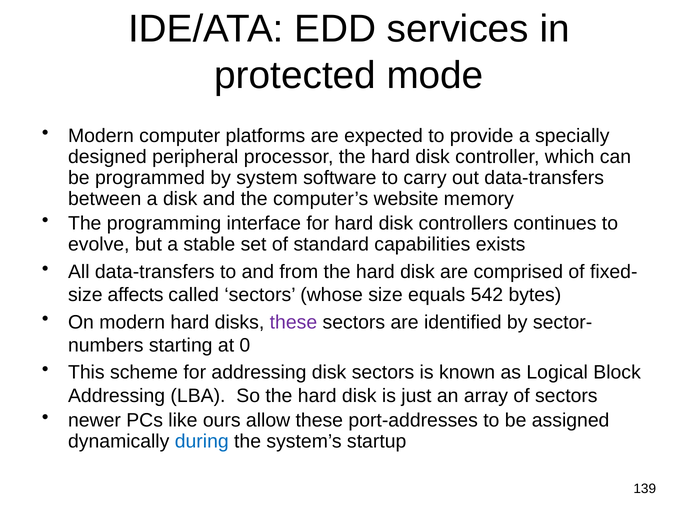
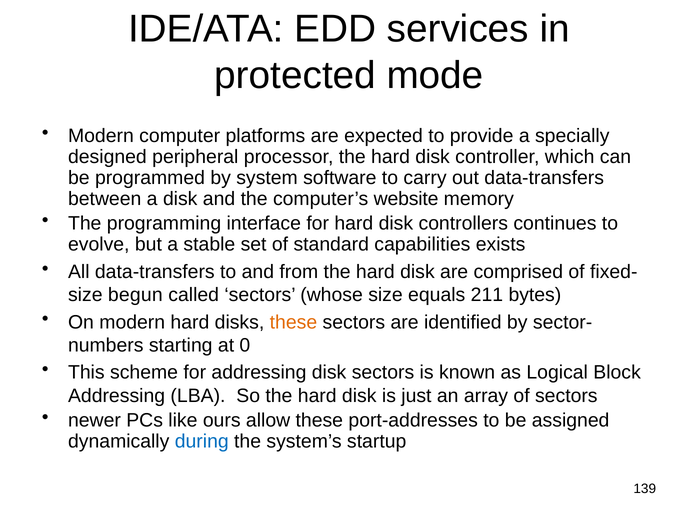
affects: affects -> begun
542: 542 -> 211
these at (293, 322) colour: purple -> orange
